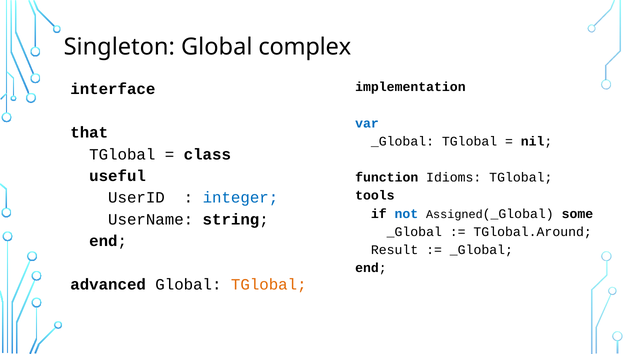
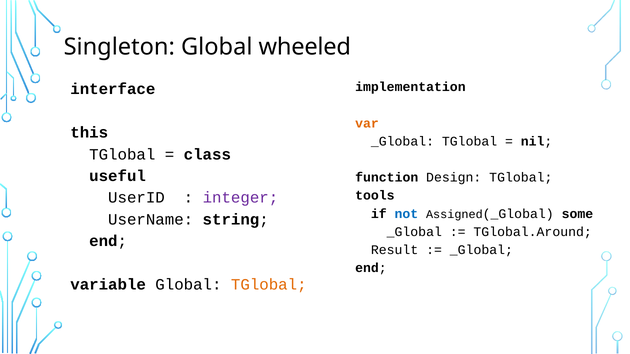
complex: complex -> wheeled
var colour: blue -> orange
that: that -> this
Idioms: Idioms -> Design
integer colour: blue -> purple
advanced: advanced -> variable
